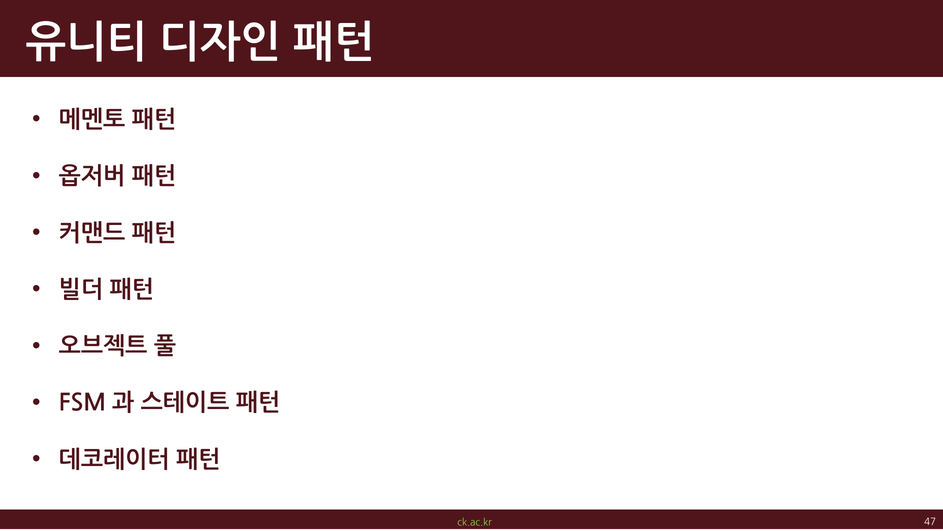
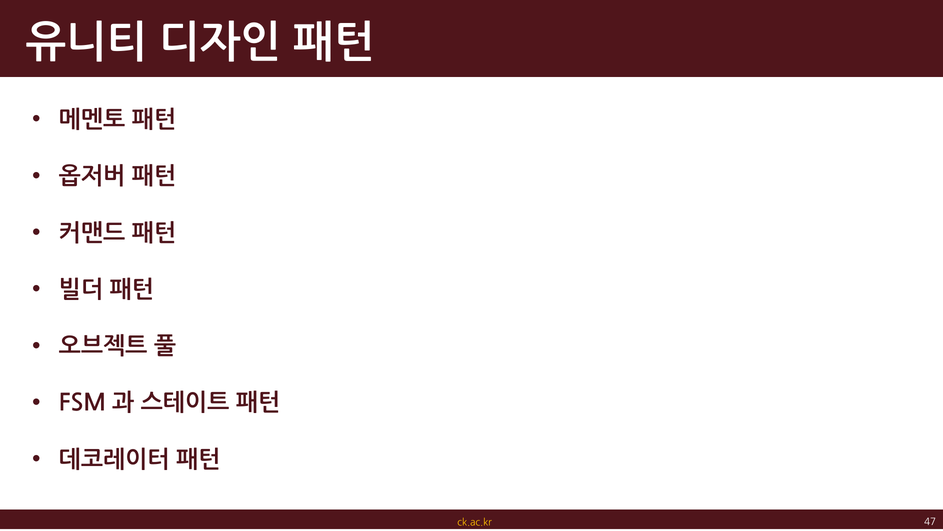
ck.ac.kr colour: light green -> yellow
